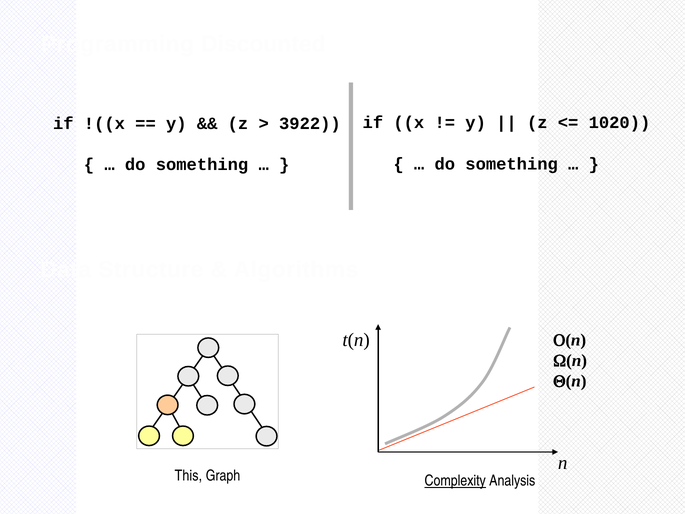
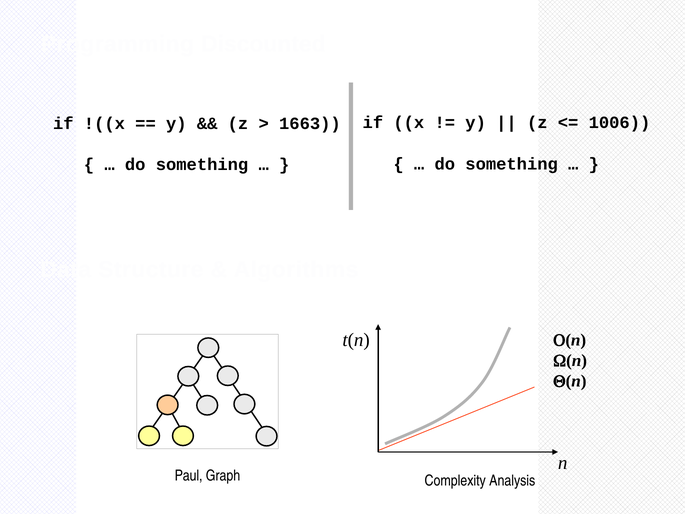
1020: 1020 -> 1006
3922: 3922 -> 1663
This: This -> Paul
Complexity underline: present -> none
